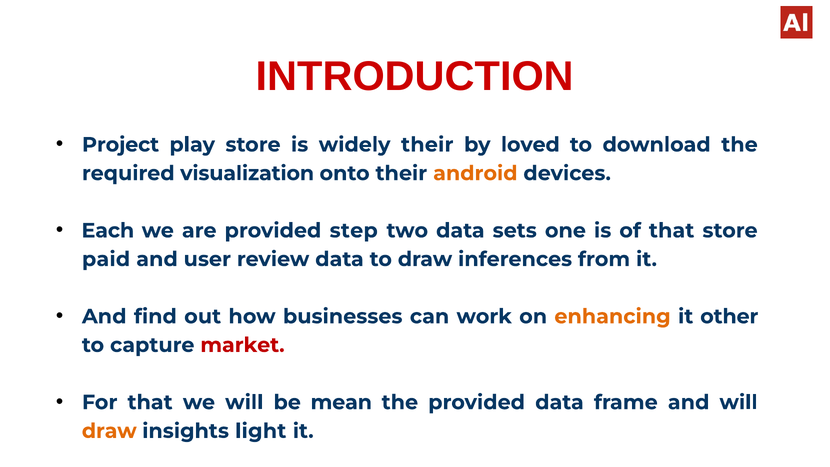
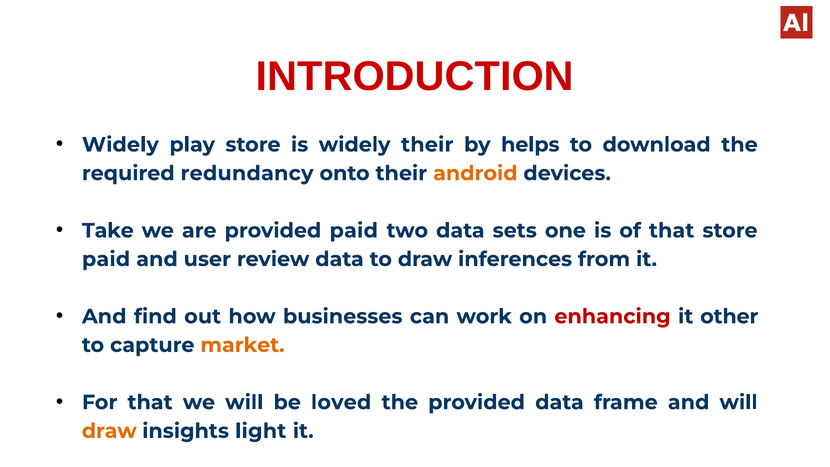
Project at (121, 145): Project -> Widely
loved: loved -> helps
visualization: visualization -> redundancy
Each: Each -> Take
provided step: step -> paid
enhancing colour: orange -> red
market colour: red -> orange
mean: mean -> loved
